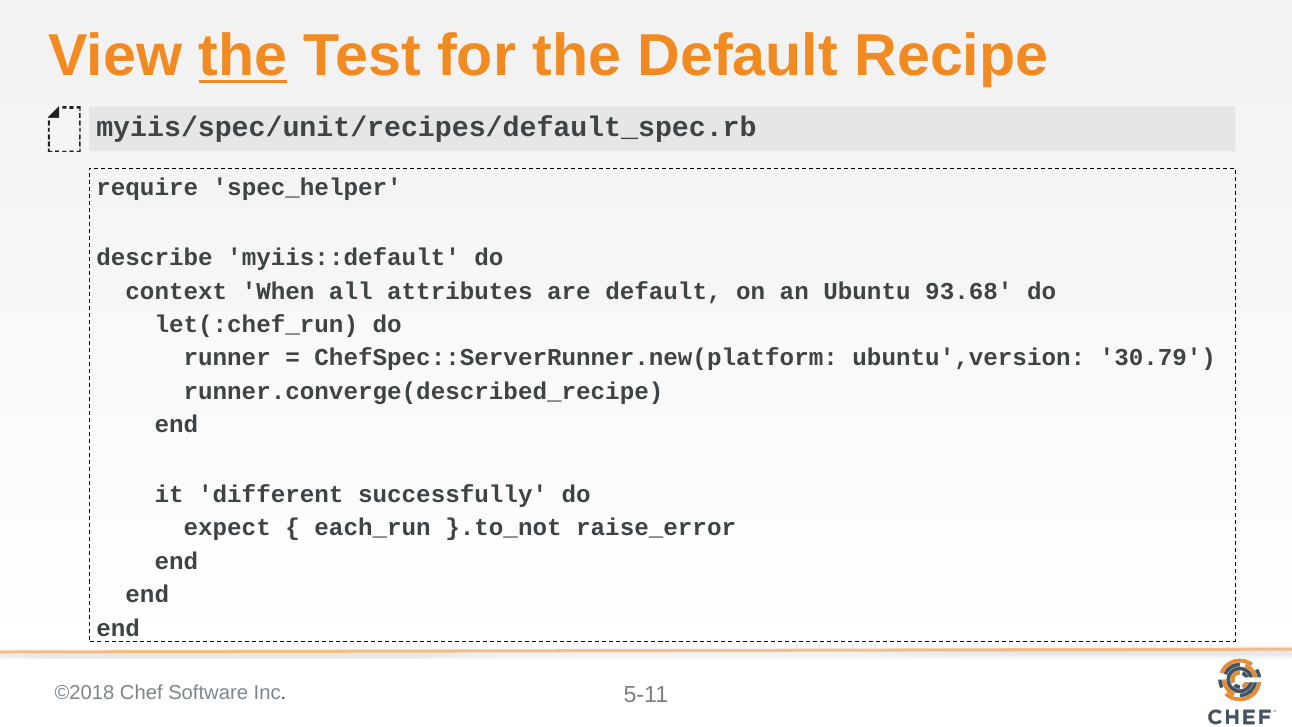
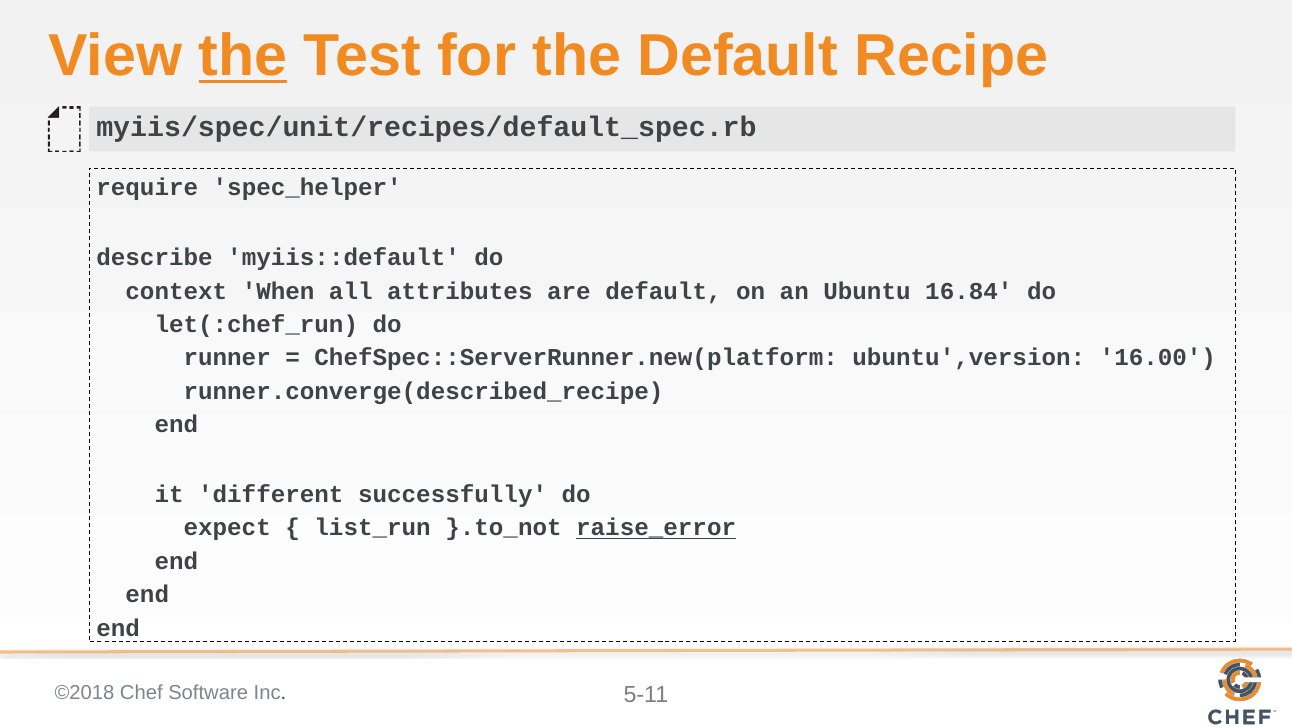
93.68: 93.68 -> 16.84
30.79: 30.79 -> 16.00
each_run: each_run -> list_run
raise_error underline: none -> present
